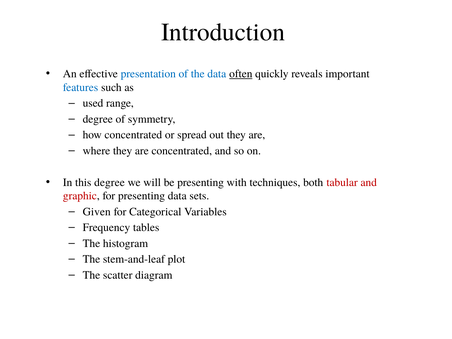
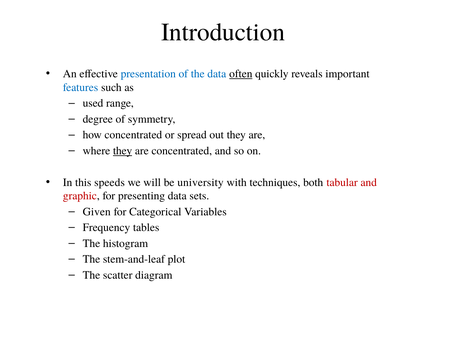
they at (123, 151) underline: none -> present
this degree: degree -> speeds
be presenting: presenting -> university
